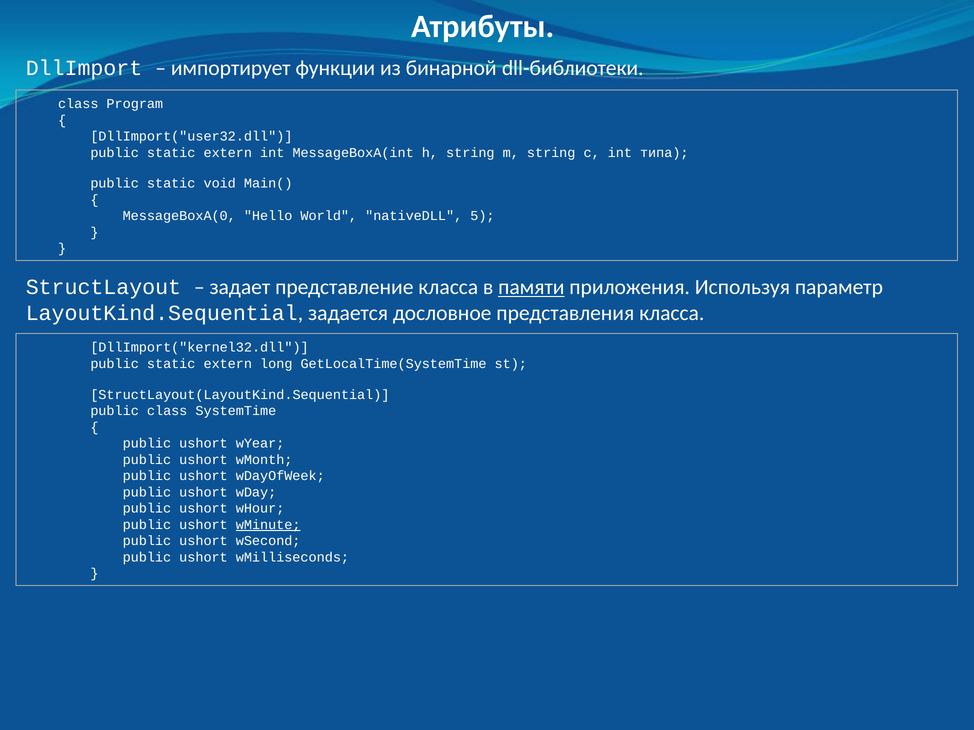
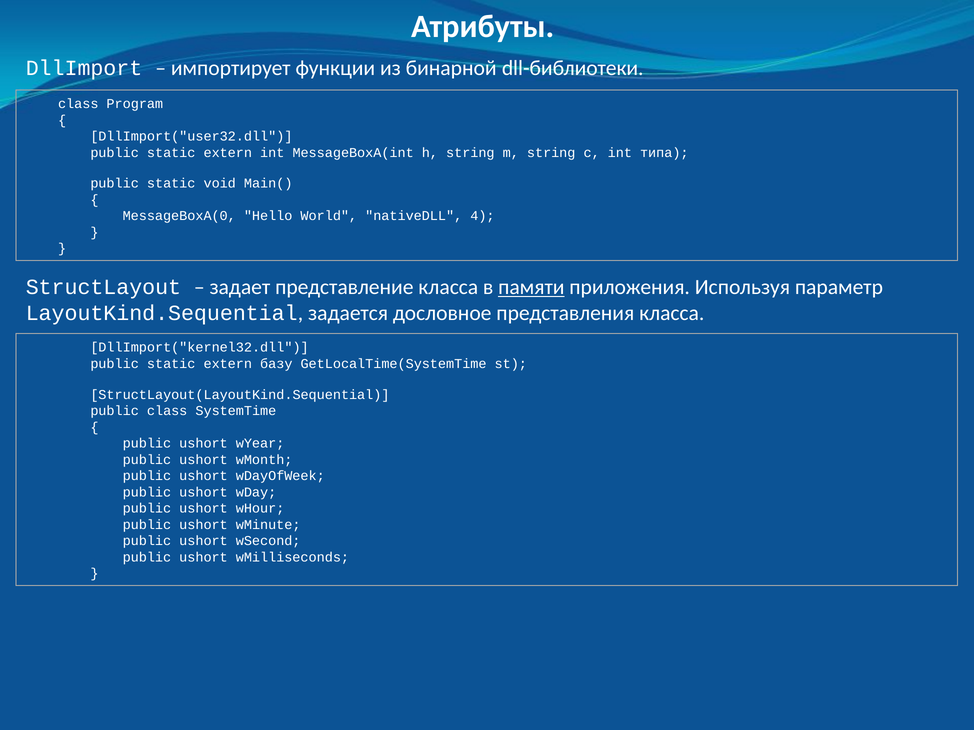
5: 5 -> 4
long: long -> базу
wMinute underline: present -> none
